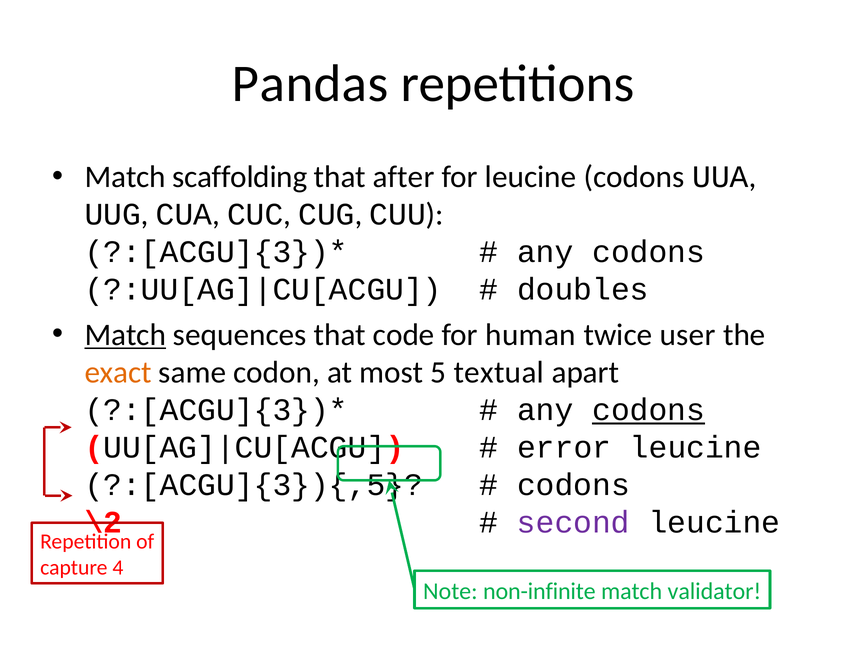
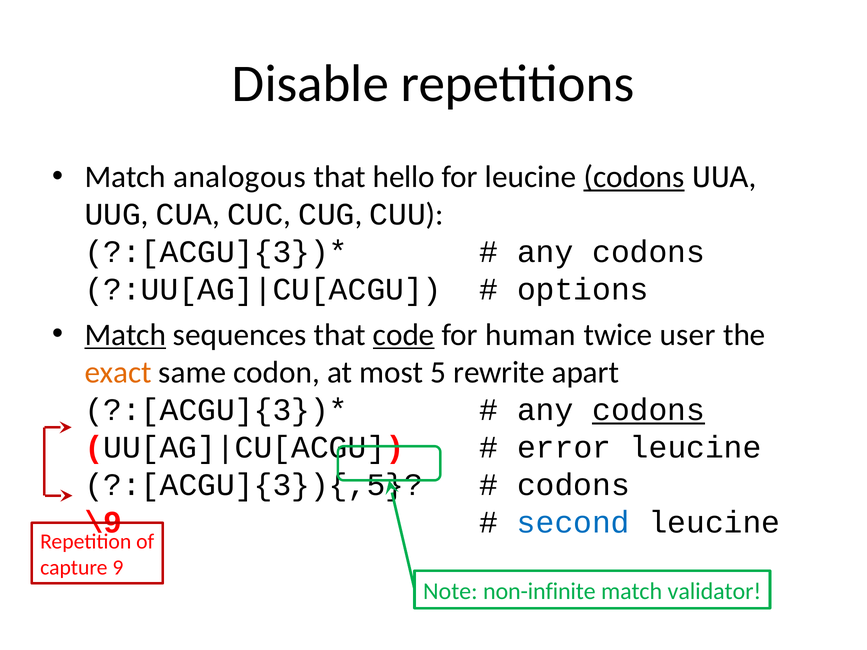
Pandas: Pandas -> Disable
scaffolding: scaffolding -> analogous
after: after -> hello
codons at (634, 177) underline: none -> present
doubles: doubles -> options
code underline: none -> present
textual: textual -> rewrite
\2: \2 -> \9
second colour: purple -> blue
4: 4 -> 9
